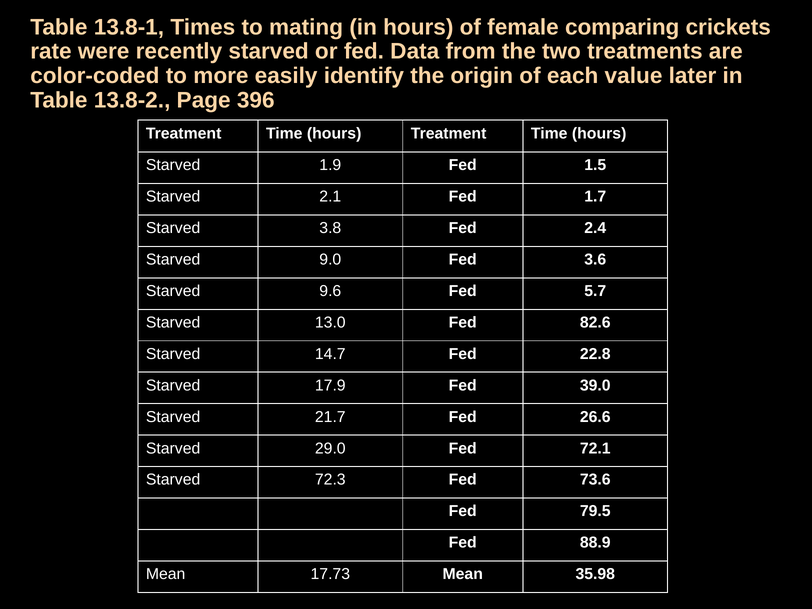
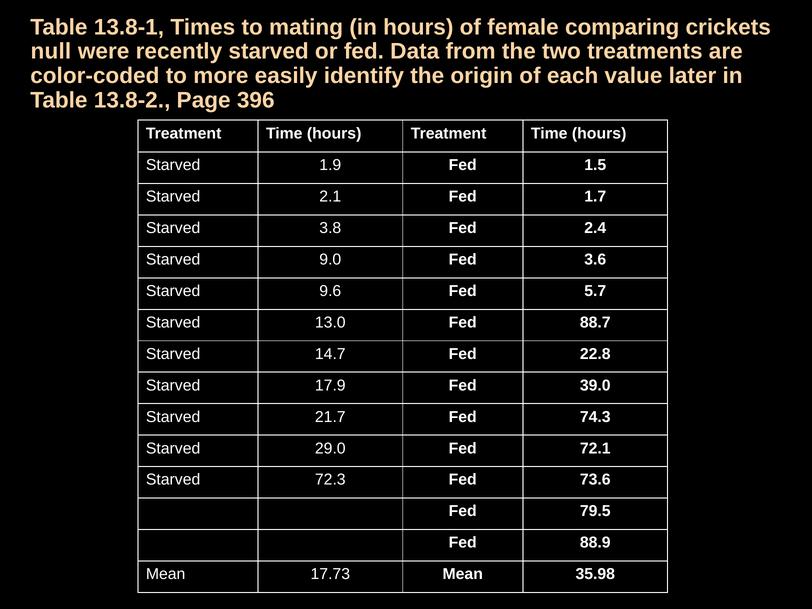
rate: rate -> null
82.6: 82.6 -> 88.7
26.6: 26.6 -> 74.3
